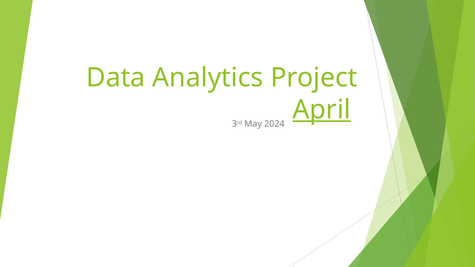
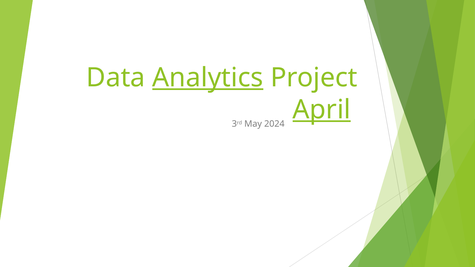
Analytics underline: none -> present
